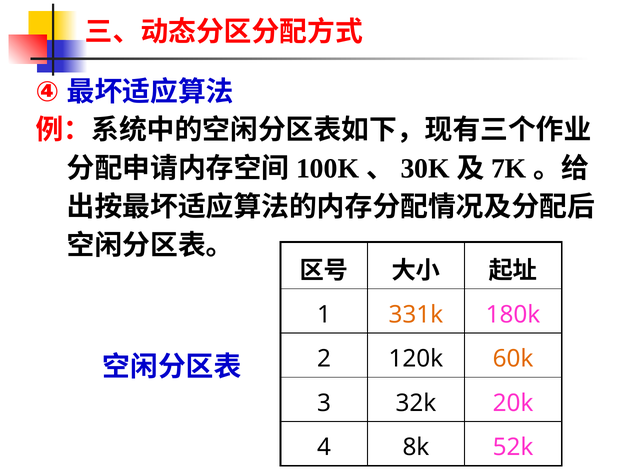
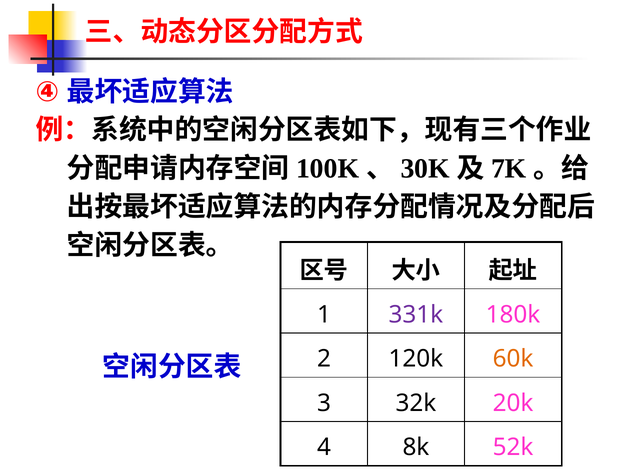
331k colour: orange -> purple
